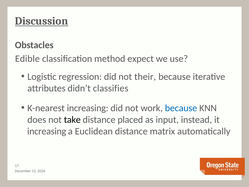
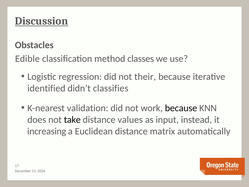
expect: expect -> classes
attributes: attributes -> identified
K-nearest increasing: increasing -> validation
because at (181, 108) colour: blue -> black
placed: placed -> values
